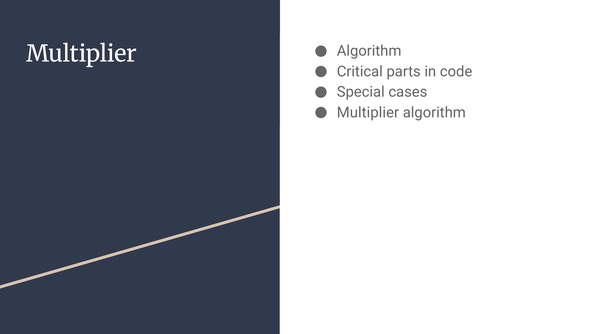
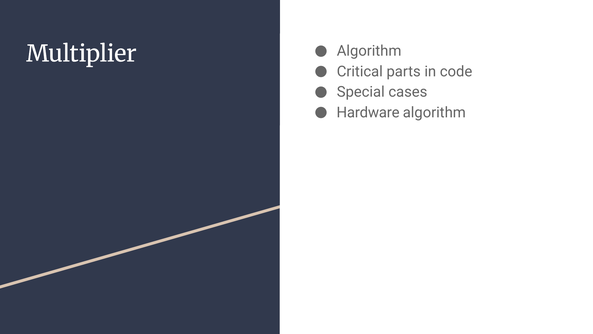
Multiplier at (368, 112): Multiplier -> Hardware
